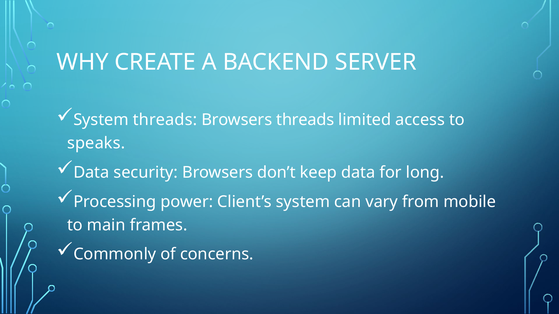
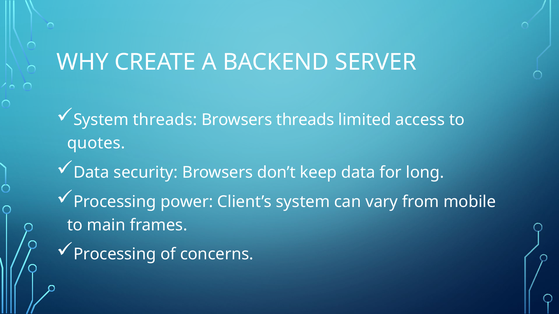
speaks: speaks -> quotes
Commonly at (115, 255): Commonly -> Processing
